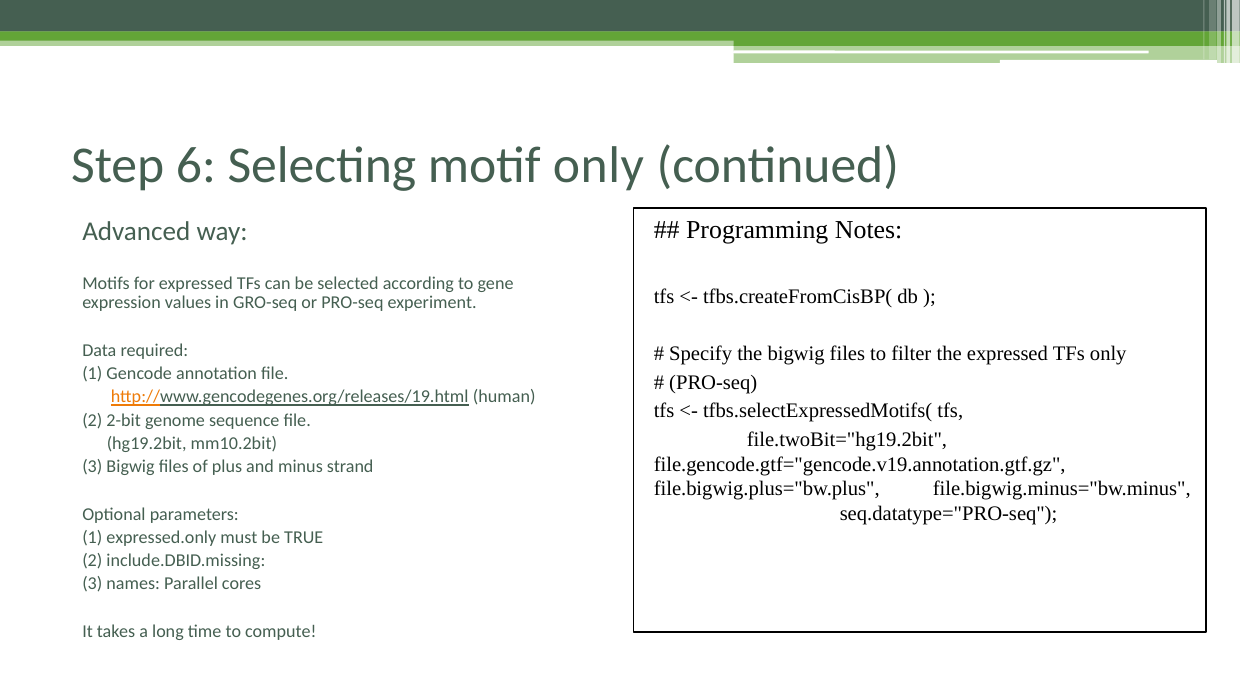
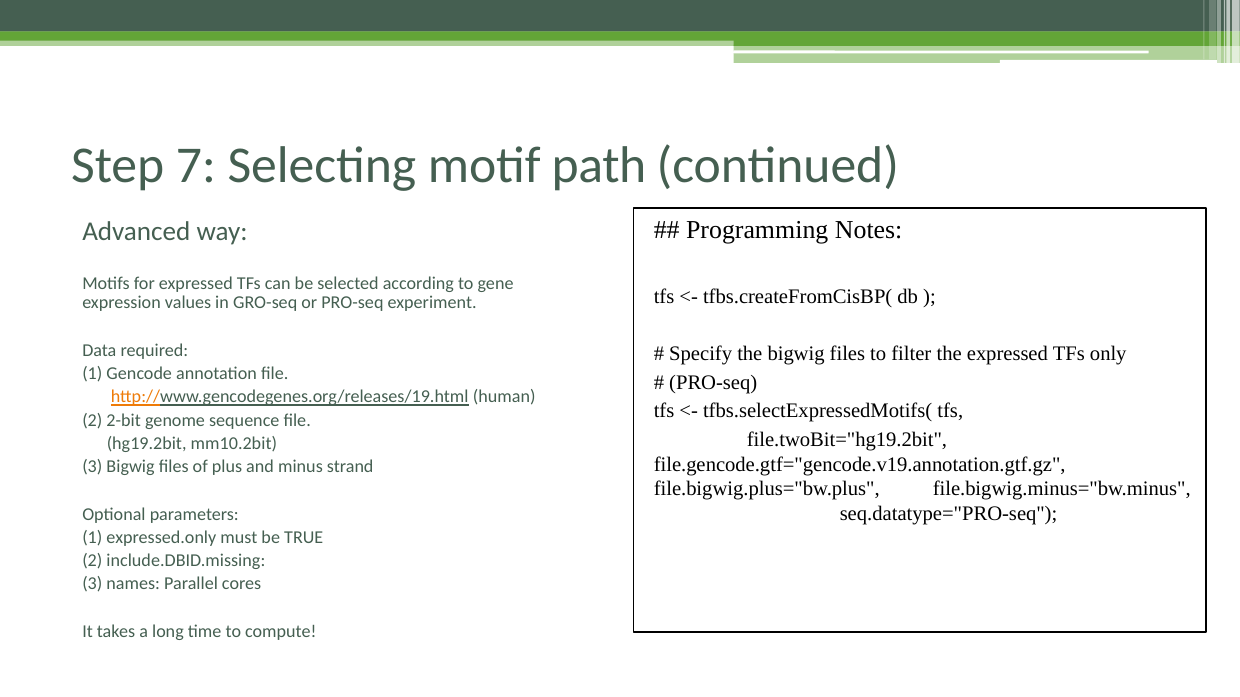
6: 6 -> 7
motif only: only -> path
